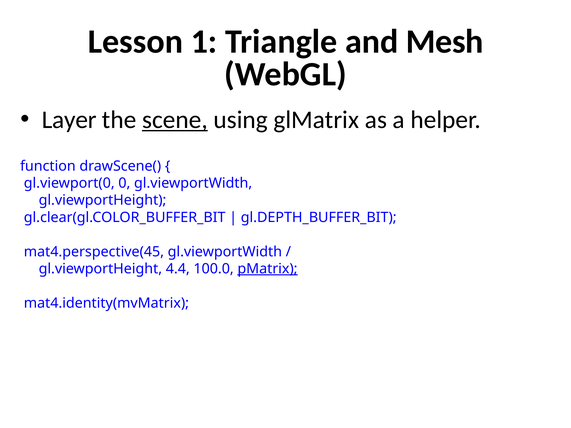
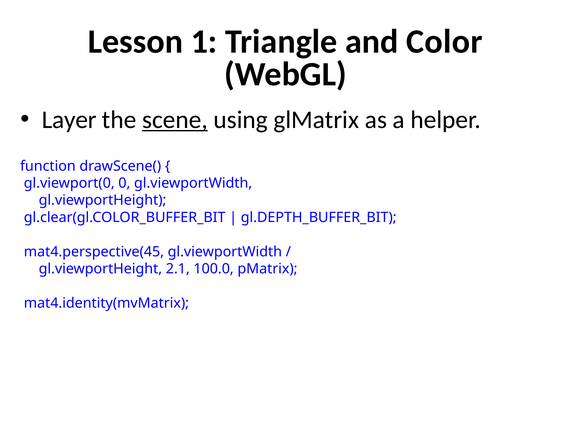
Mesh: Mesh -> Color
4.4: 4.4 -> 2.1
pMatrix underline: present -> none
